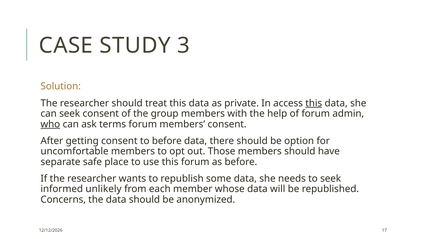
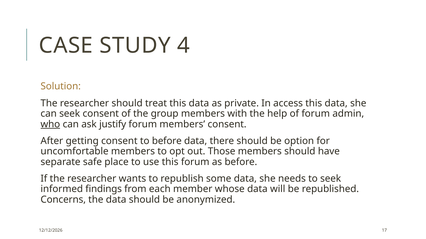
3: 3 -> 4
this at (314, 103) underline: present -> none
terms: terms -> justify
unlikely: unlikely -> findings
